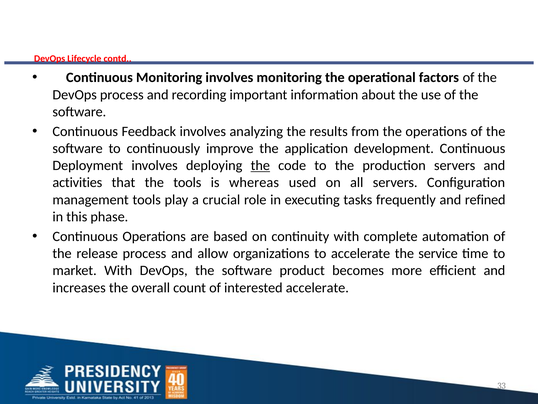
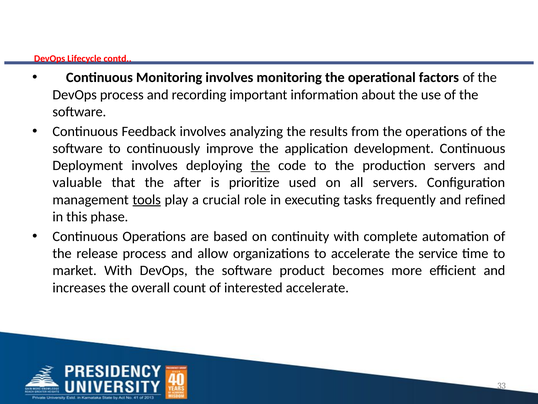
activities: activities -> valuable
the tools: tools -> after
whereas: whereas -> prioritize
tools at (147, 199) underline: none -> present
